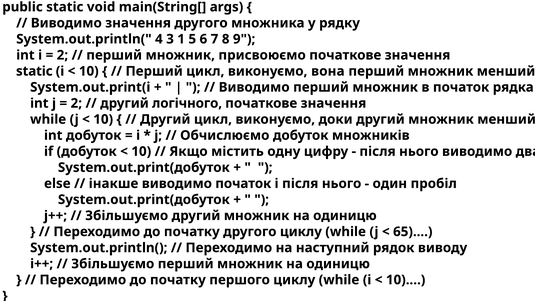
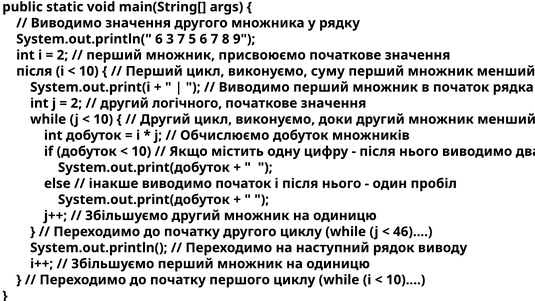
System.out.println( 4: 4 -> 6
3 1: 1 -> 7
static at (34, 71): static -> після
вона: вона -> суму
65: 65 -> 46
